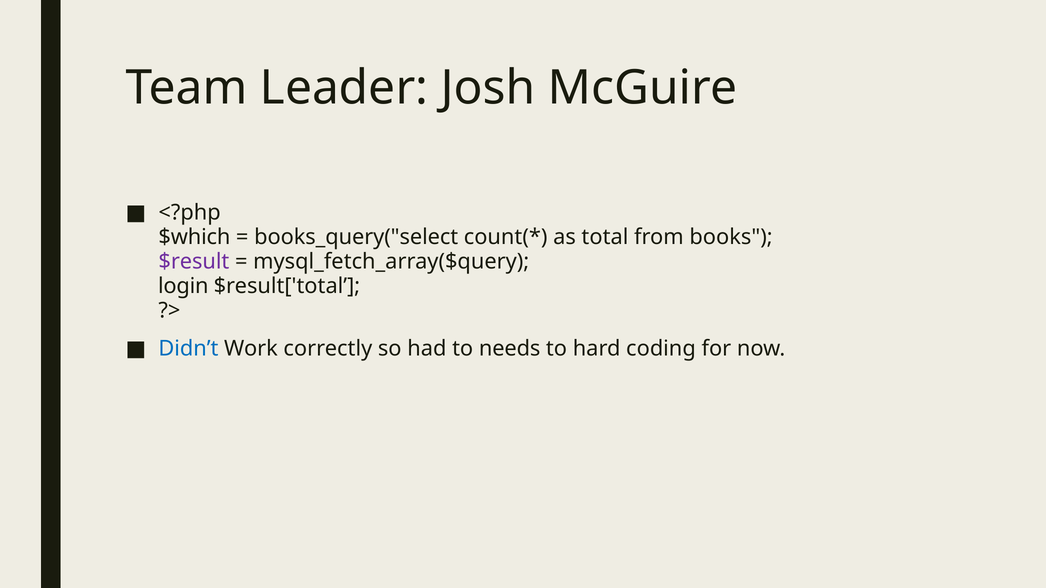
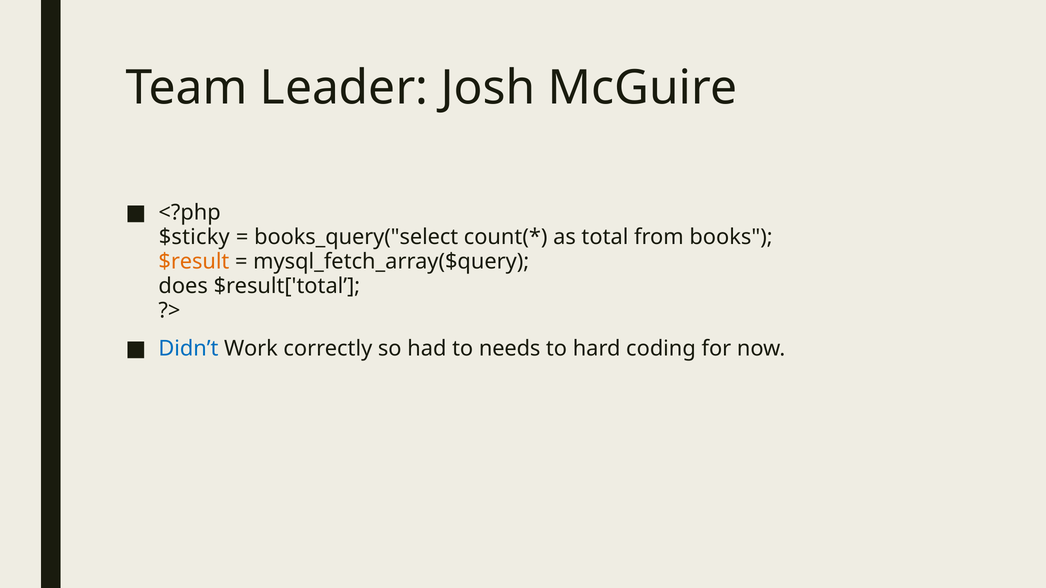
$which: $which -> $sticky
$result colour: purple -> orange
login: login -> does
